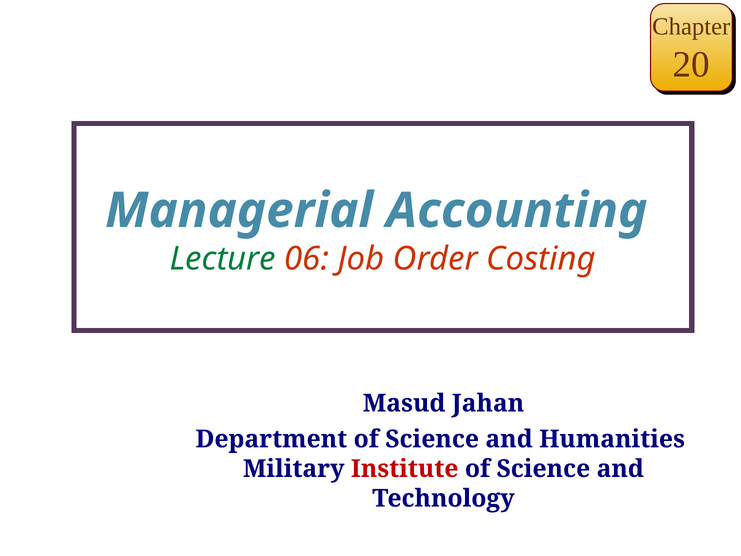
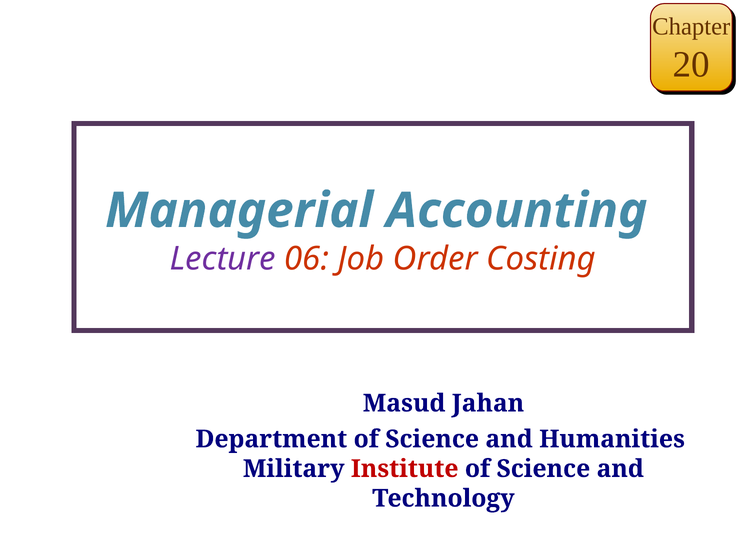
Lecture colour: green -> purple
